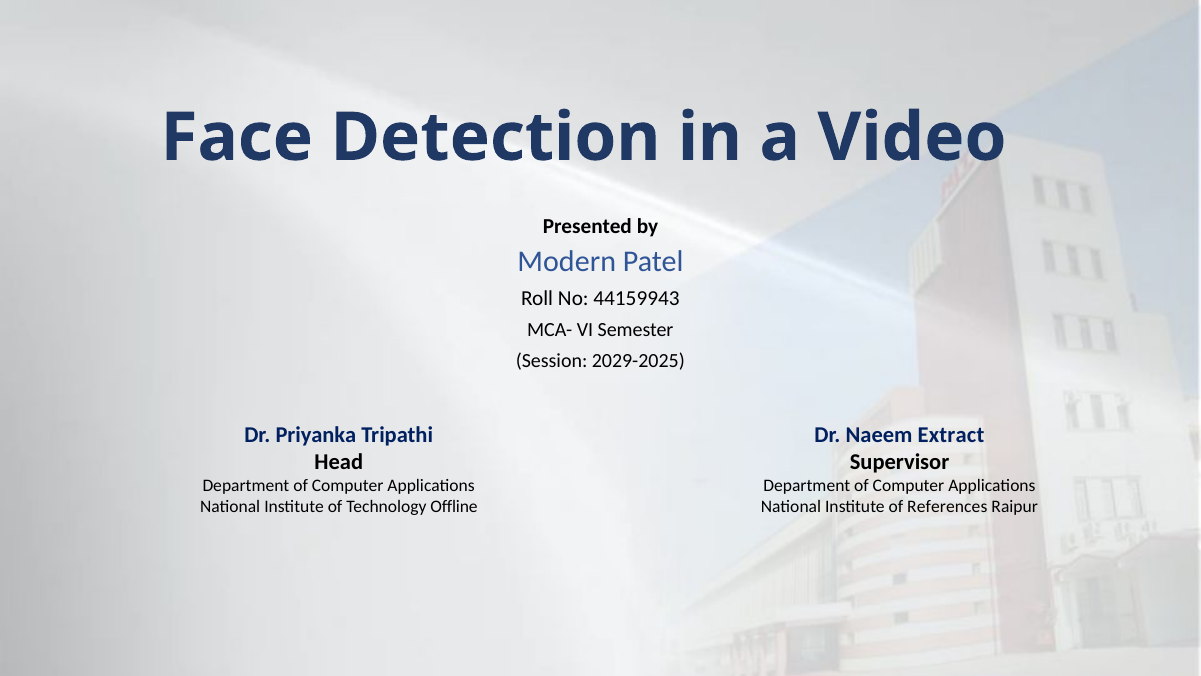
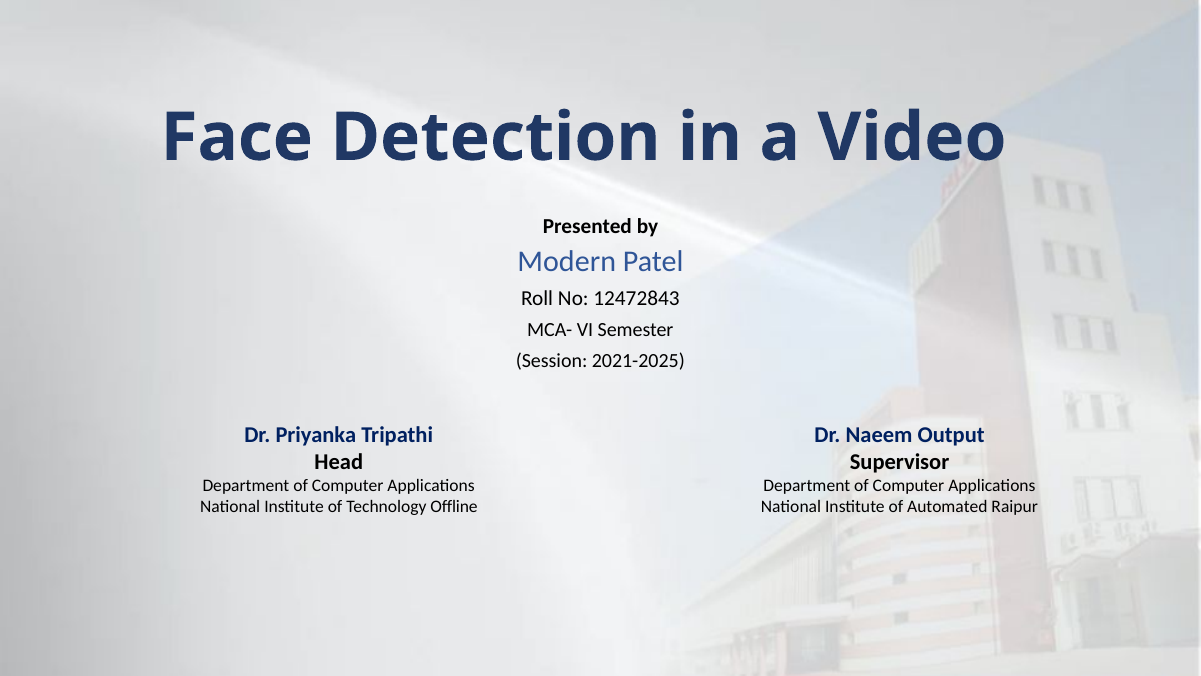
44159943: 44159943 -> 12472843
2029-2025: 2029-2025 -> 2021-2025
Extract: Extract -> Output
References: References -> Automated
